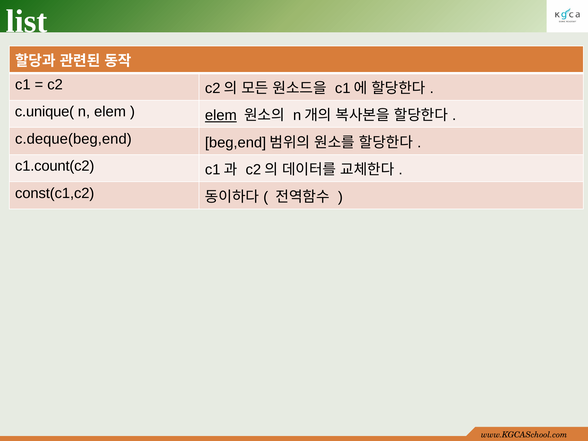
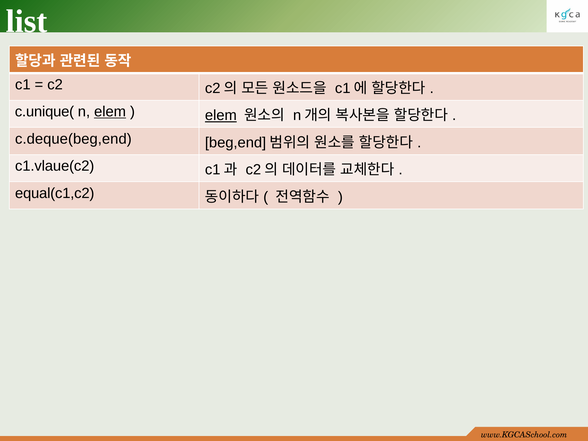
elem at (110, 112) underline: none -> present
c1.count(c2: c1.count(c2 -> c1.vlaue(c2
const(c1,c2: const(c1,c2 -> equal(c1,c2
